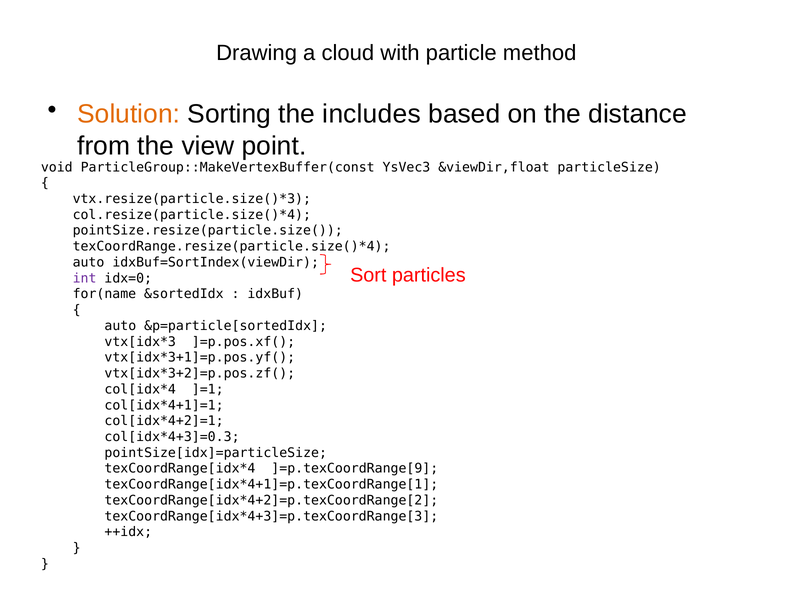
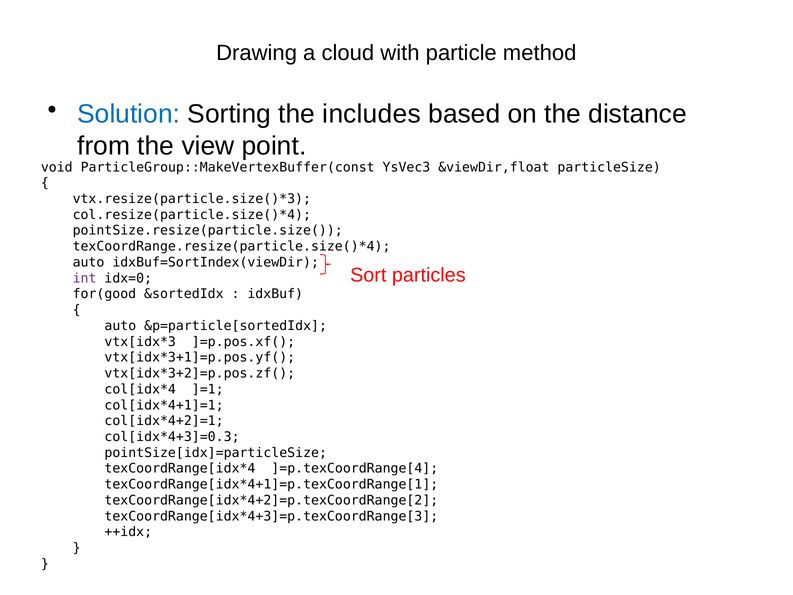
Solution colour: orange -> blue
for(name: for(name -> for(good
]=p.texCoordRange[9: ]=p.texCoordRange[9 -> ]=p.texCoordRange[4
